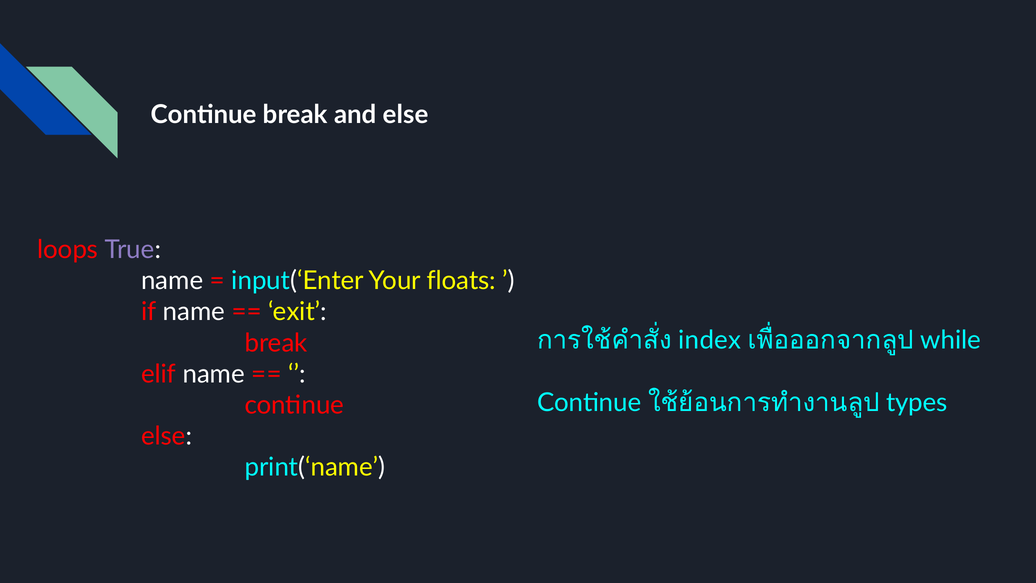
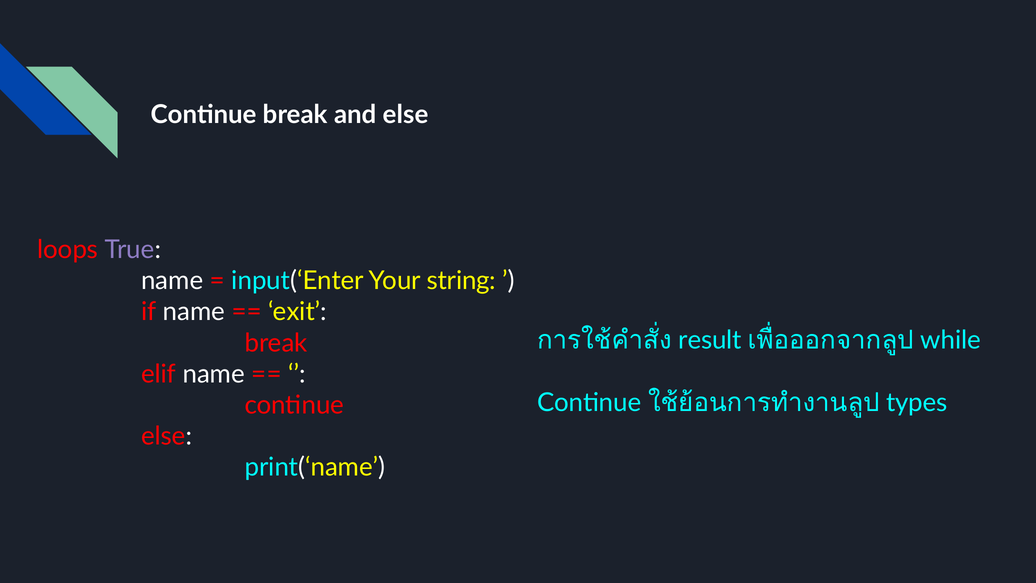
floats: floats -> string
index: index -> result
